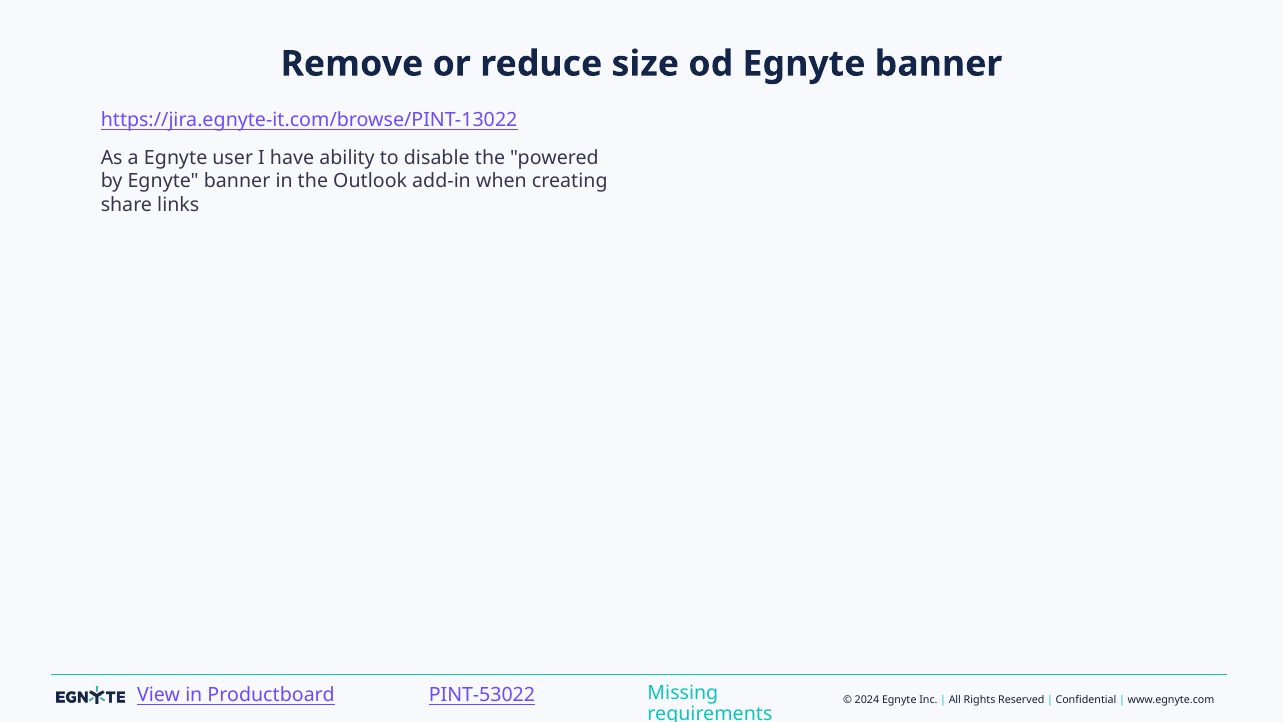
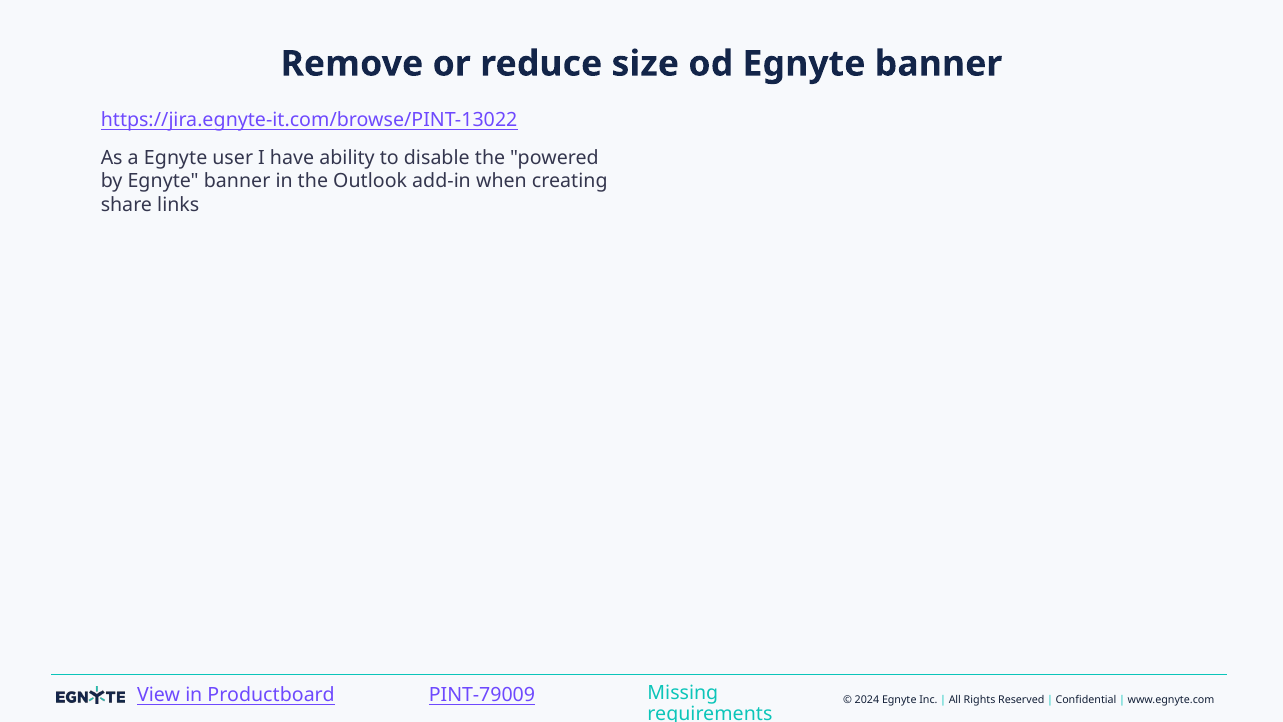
PINT-53022: PINT-53022 -> PINT-79009
